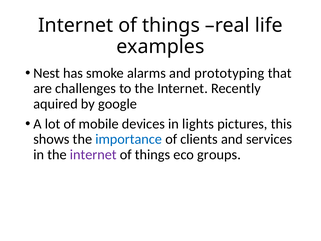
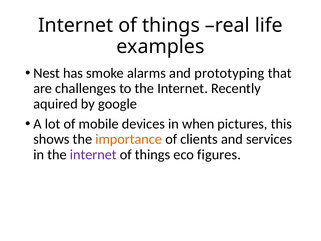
lights: lights -> when
importance colour: blue -> orange
groups: groups -> figures
